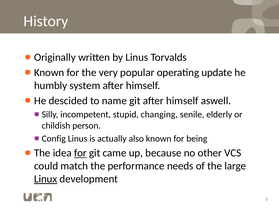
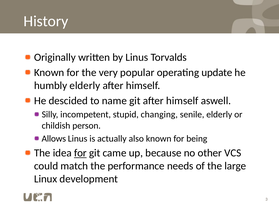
humbly system: system -> elderly
Config: Config -> Allows
Linux underline: present -> none
